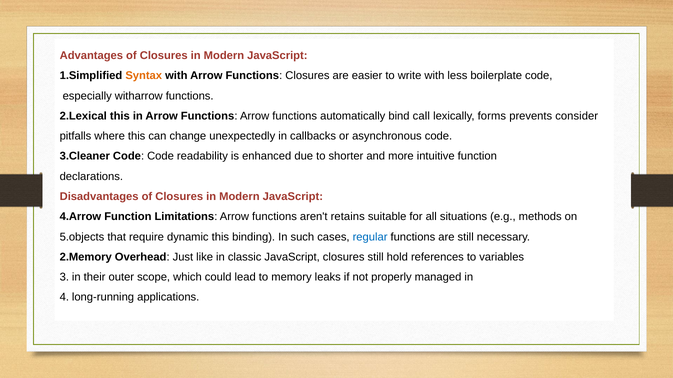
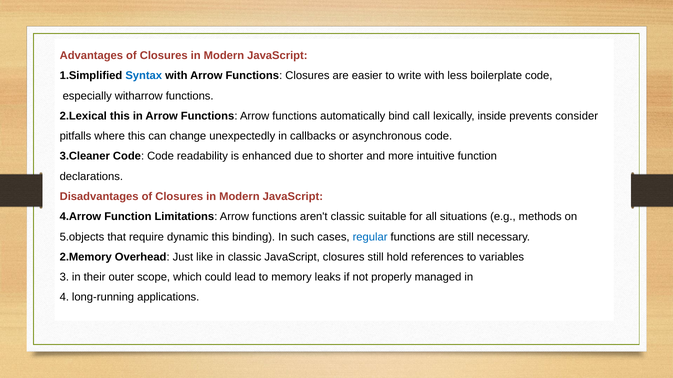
Syntax colour: orange -> blue
forms: forms -> inside
aren't retains: retains -> classic
